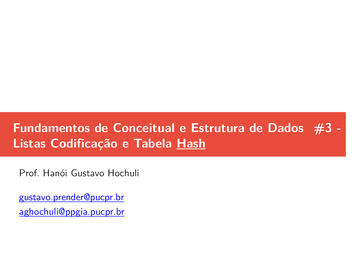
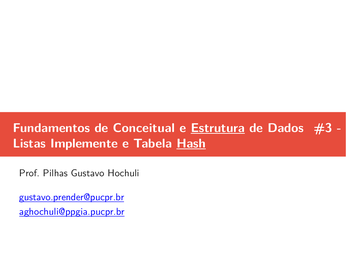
Estrutura underline: none -> present
Codificação: Codificação -> Implemente
Hanói: Hanói -> Pilhas
